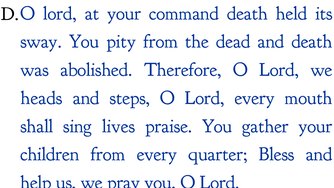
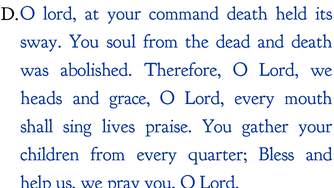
pity: pity -> soul
steps: steps -> grace
